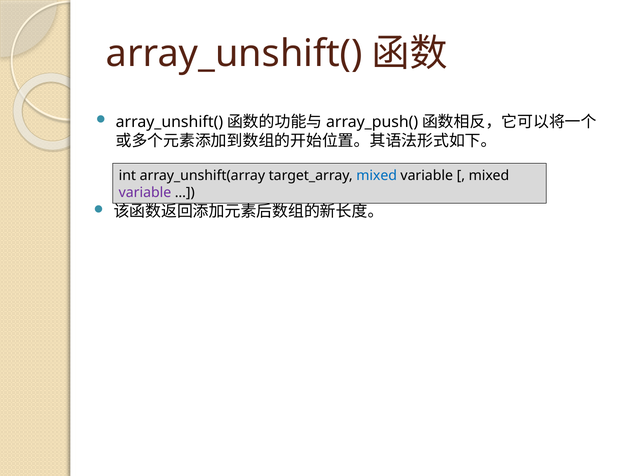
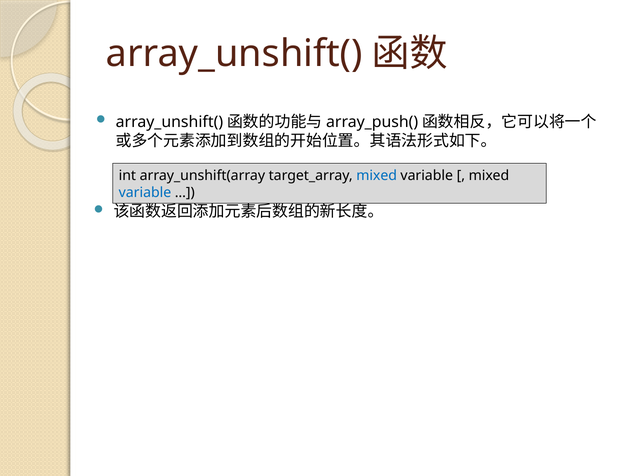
variable at (145, 193) colour: purple -> blue
